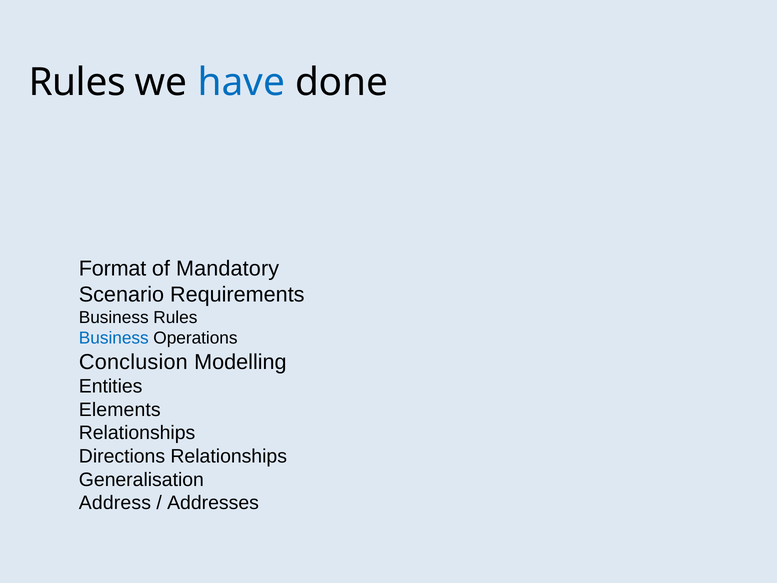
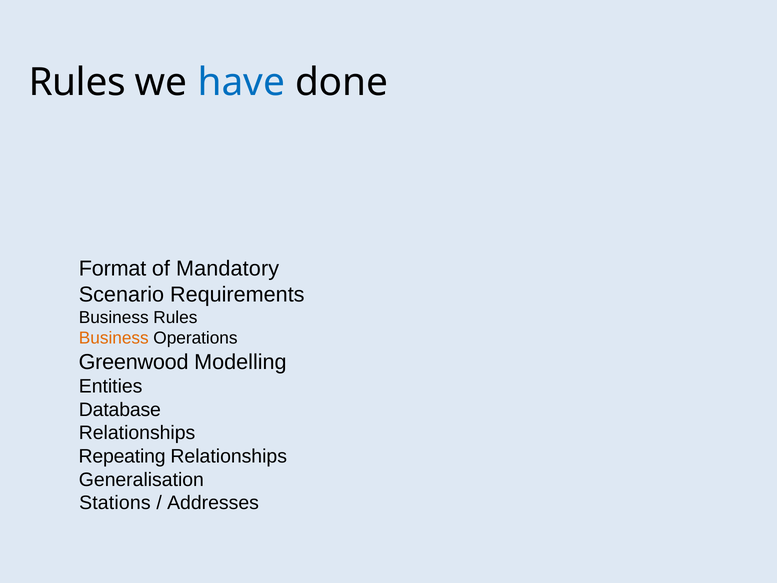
Business at (114, 338) colour: blue -> orange
Conclusion: Conclusion -> Greenwood
Elements: Elements -> Database
Directions: Directions -> Repeating
Address: Address -> Stations
